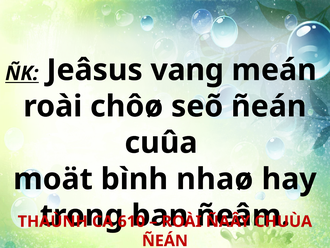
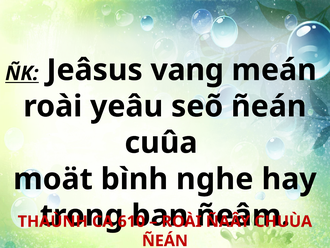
chôø: chôø -> yeâu
nhaø: nhaø -> nghe
